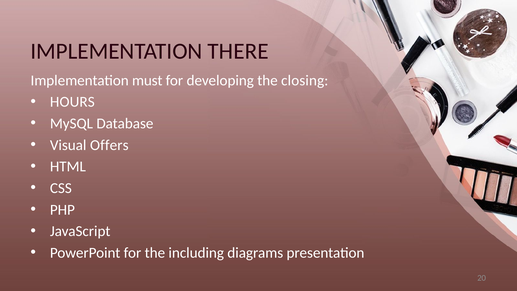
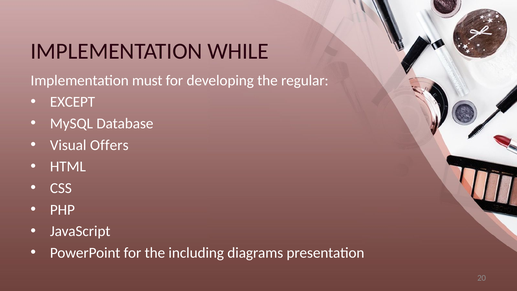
THERE: THERE -> WHILE
closing: closing -> regular
HOURS: HOURS -> EXCEPT
